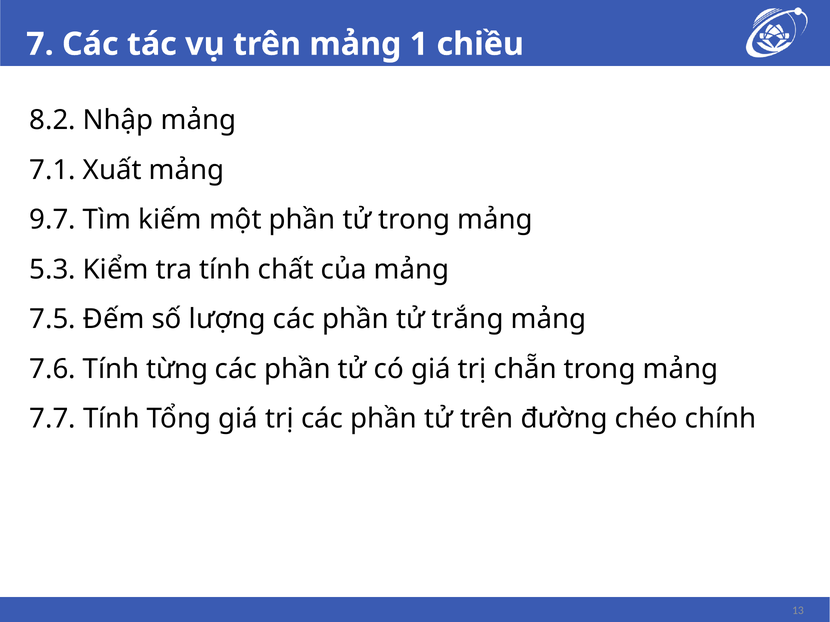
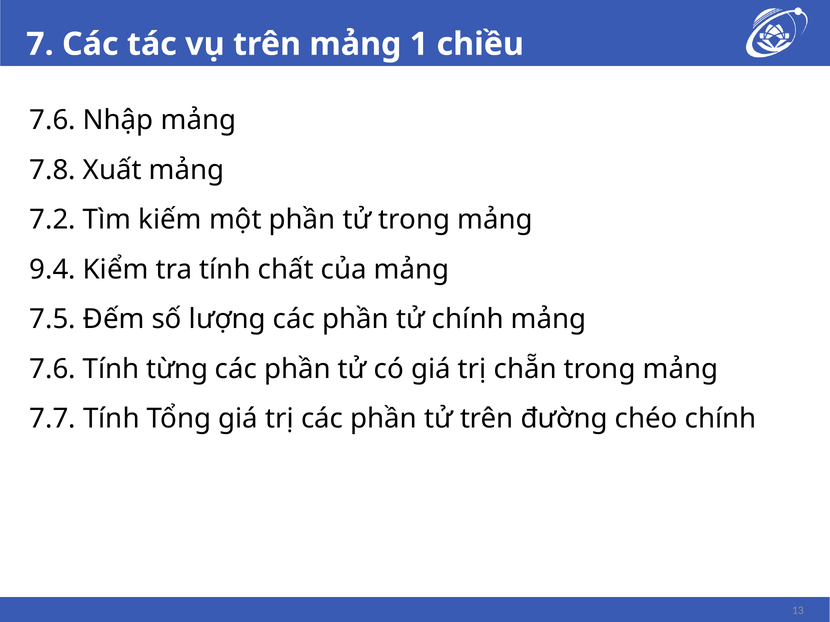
8.2 at (53, 120): 8.2 -> 7.6
7.1: 7.1 -> 7.8
9.7: 9.7 -> 7.2
5.3: 5.3 -> 9.4
tử trắng: trắng -> chính
